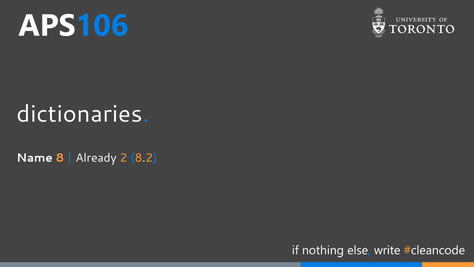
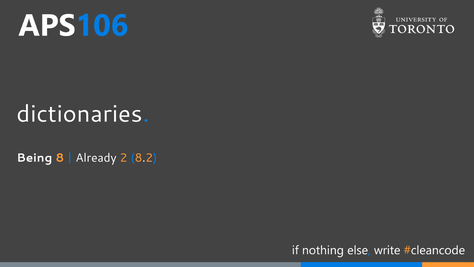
Name: Name -> Being
